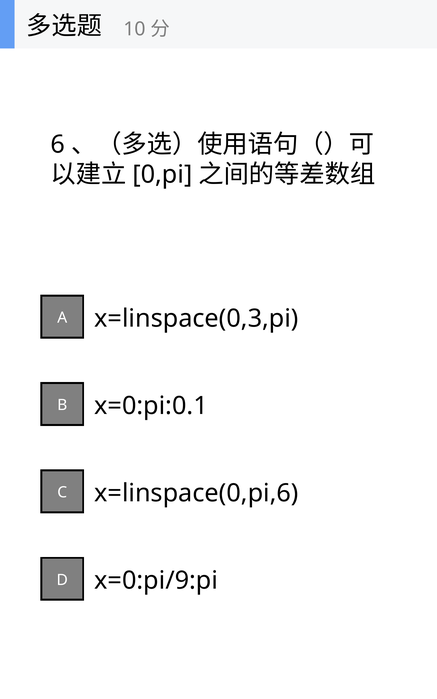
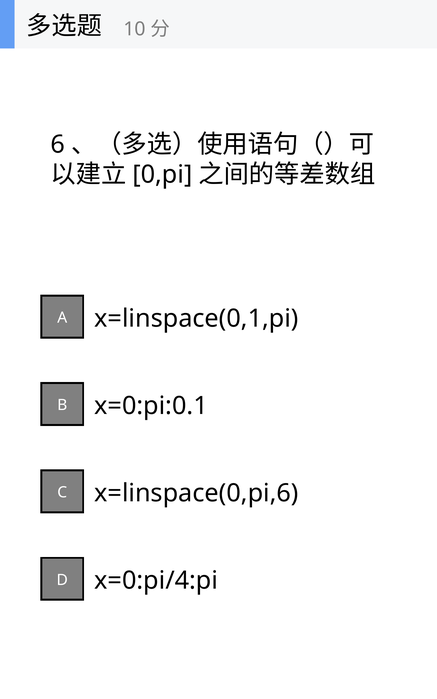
x=linspace(0,3,pi: x=linspace(0,3,pi -> x=linspace(0,1,pi
x=0:pi/9:pi: x=0:pi/9:pi -> x=0:pi/4:pi
